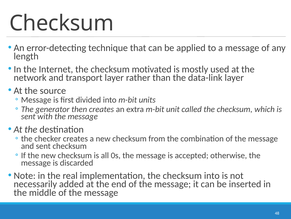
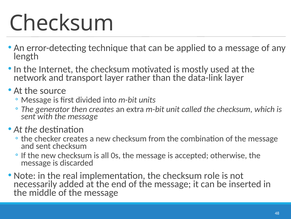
checksum into: into -> role
